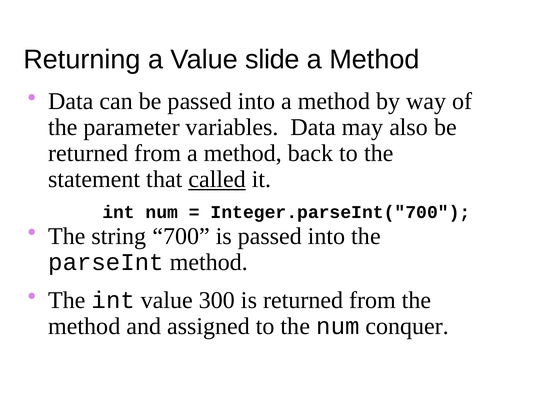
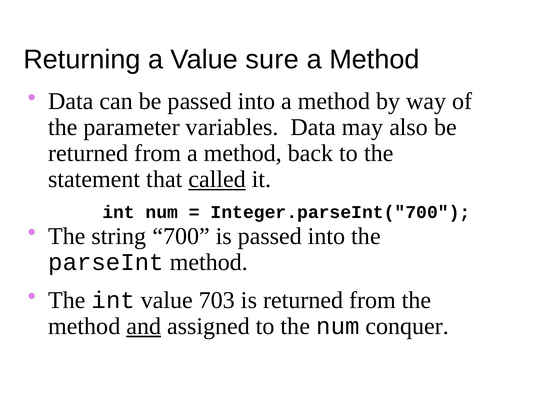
slide: slide -> sure
300: 300 -> 703
and underline: none -> present
